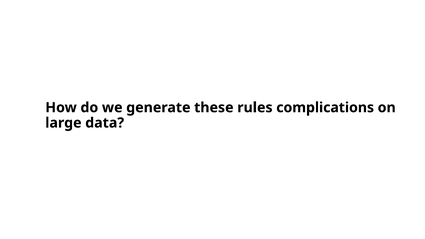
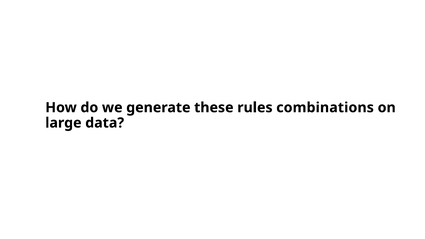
complications: complications -> combinations
